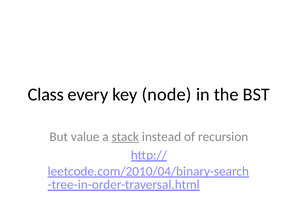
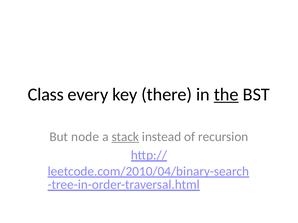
node: node -> there
the underline: none -> present
value: value -> node
